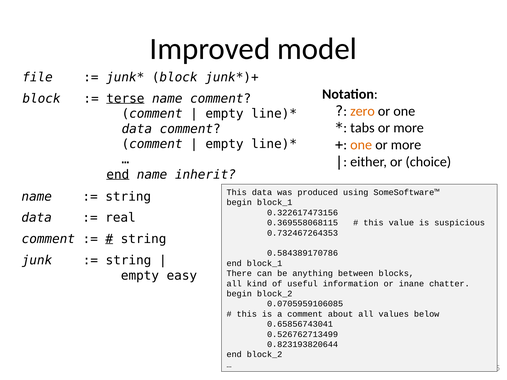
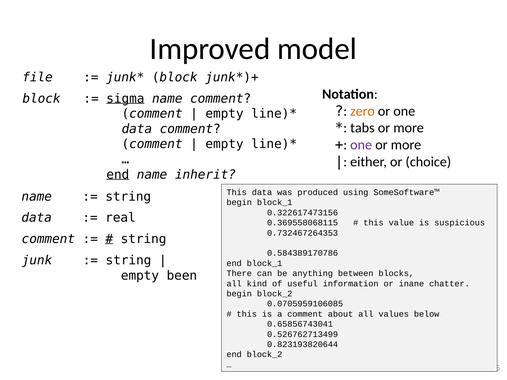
terse: terse -> sigma
one at (361, 145) colour: orange -> purple
easy: easy -> been
